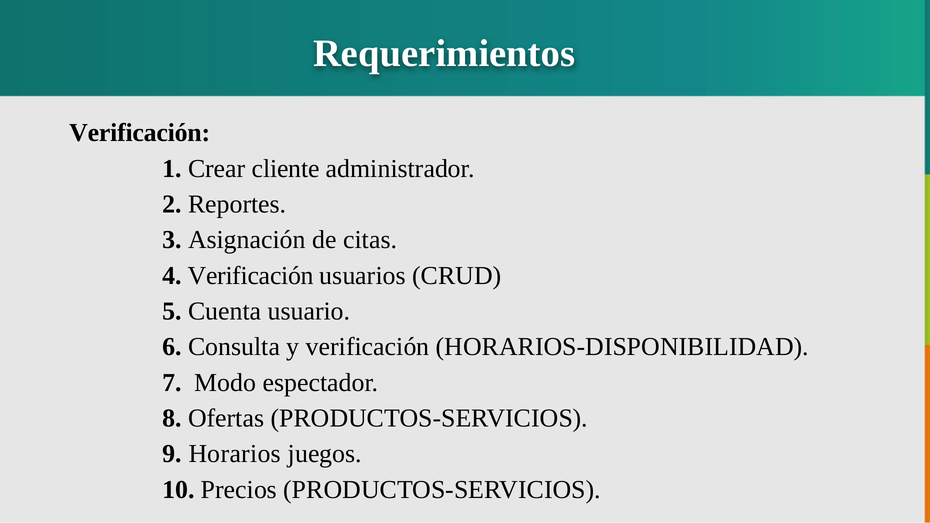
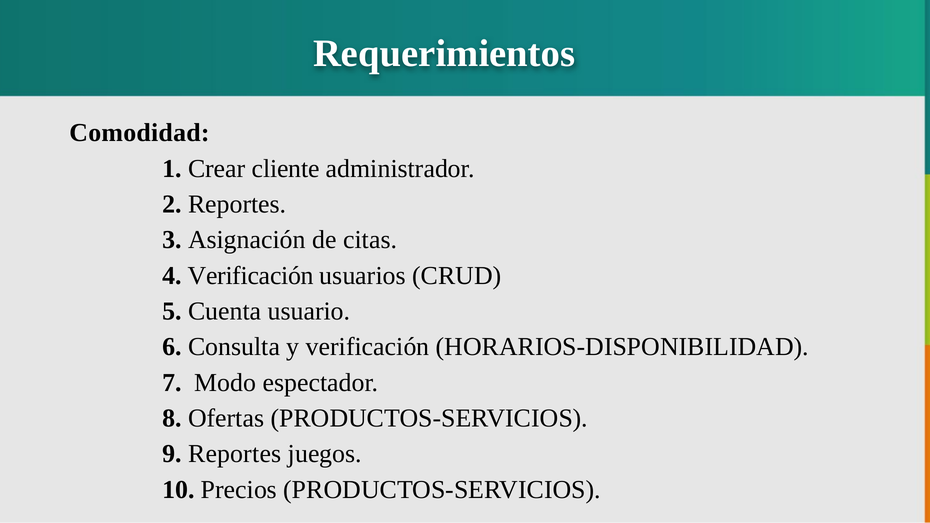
Verificación at (140, 133): Verificación -> Comodidad
9 Horarios: Horarios -> Reportes
